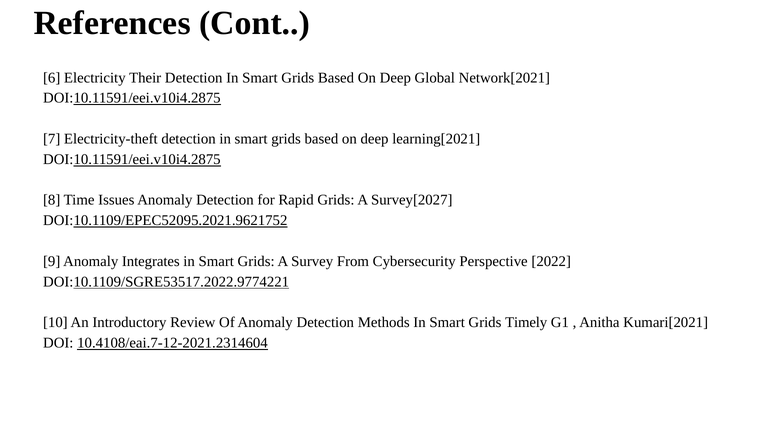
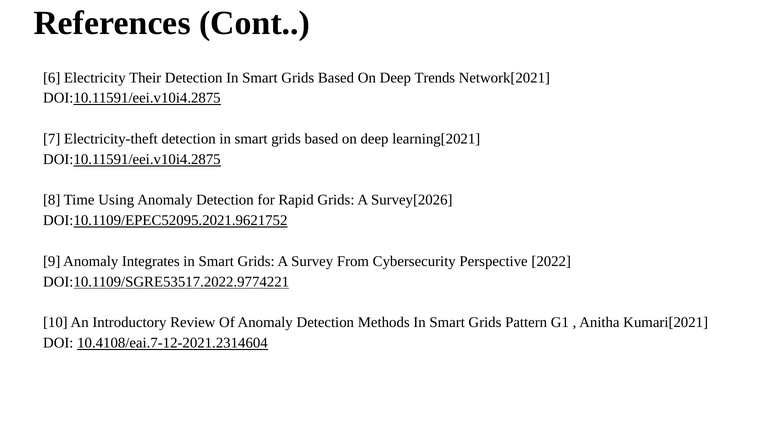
Global: Global -> Trends
Issues: Issues -> Using
Survey[2027: Survey[2027 -> Survey[2026
Timely: Timely -> Pattern
